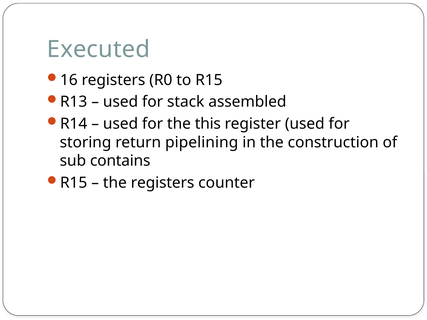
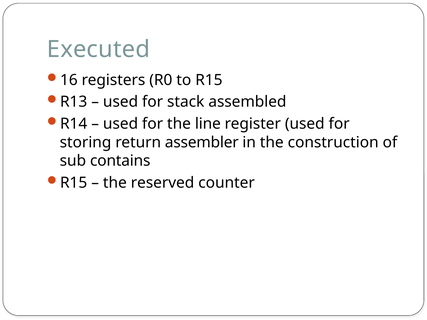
this: this -> line
pipelining: pipelining -> assembler
the registers: registers -> reserved
